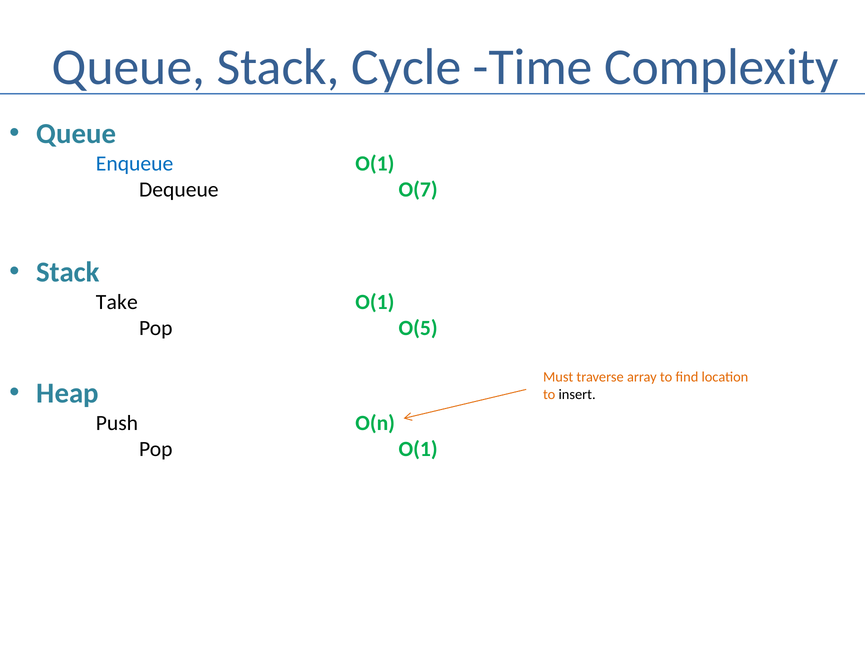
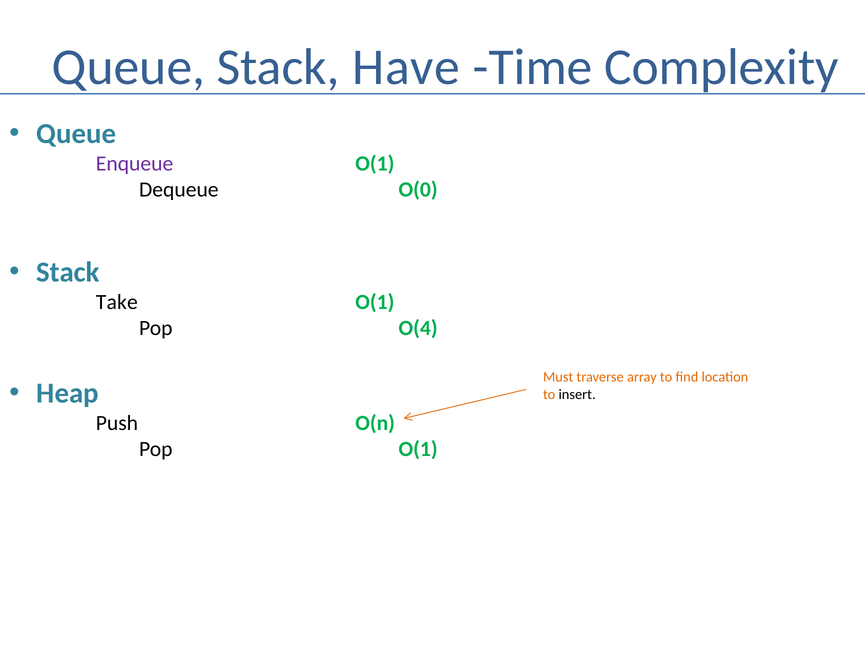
Cycle: Cycle -> Have
Enqueue colour: blue -> purple
O(7: O(7 -> O(0
O(5: O(5 -> O(4
